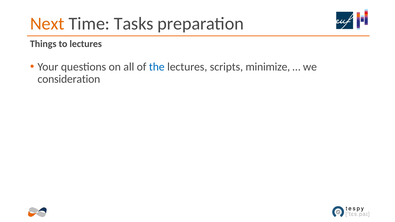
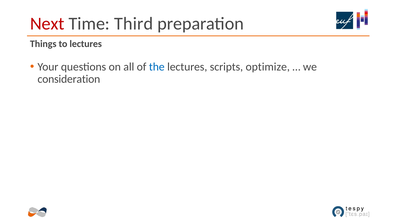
Next colour: orange -> red
Tasks: Tasks -> Third
minimize: minimize -> optimize
